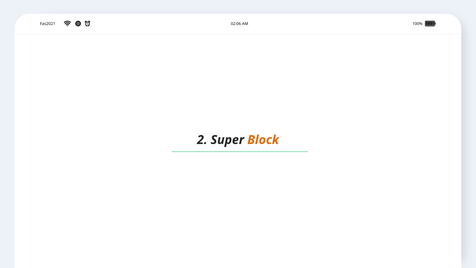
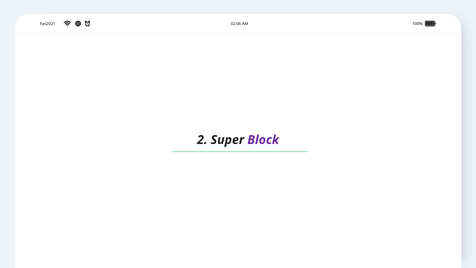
Block colour: orange -> purple
